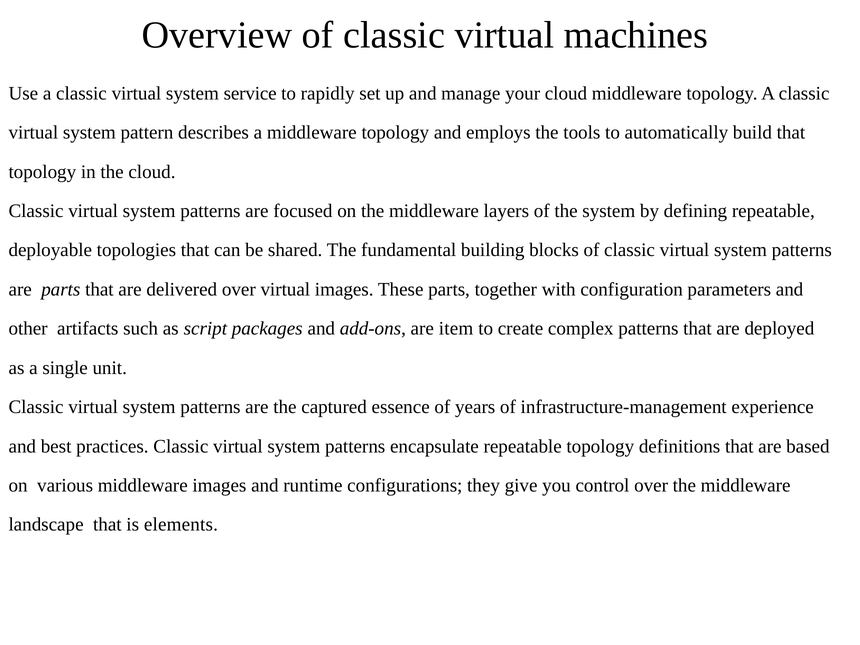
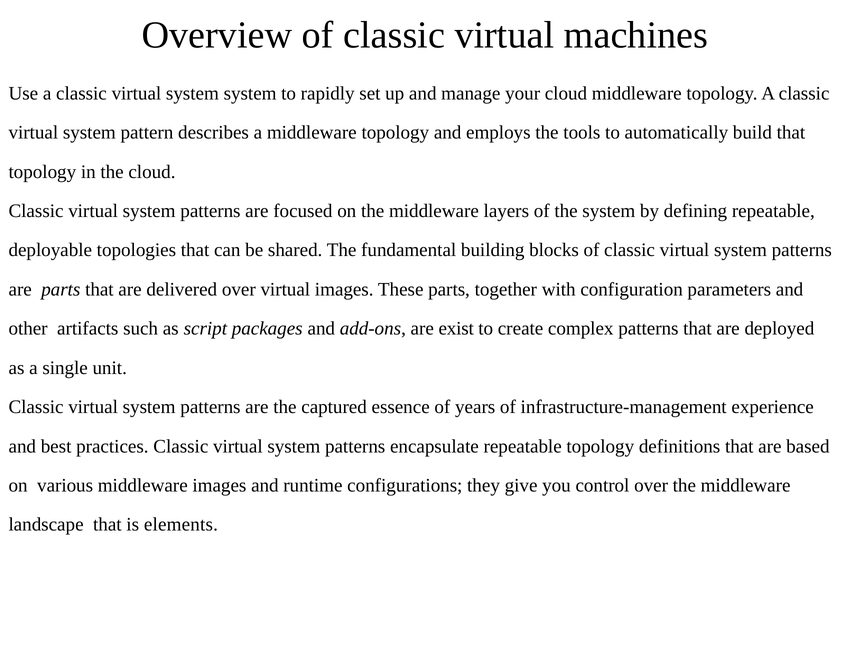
system service: service -> system
item: item -> exist
